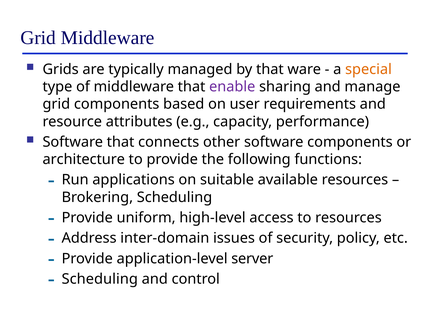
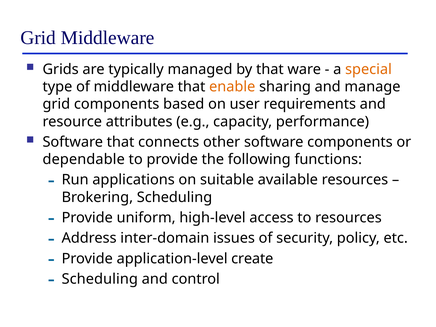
enable colour: purple -> orange
architecture: architecture -> dependable
server: server -> create
